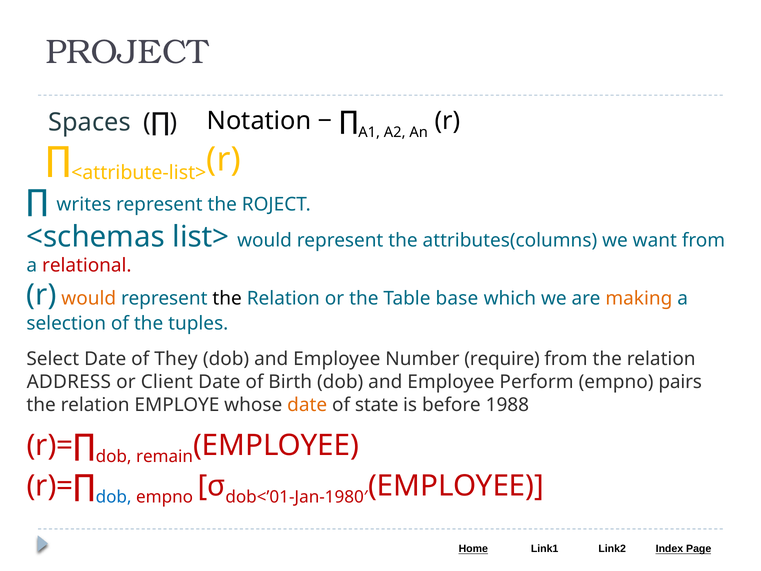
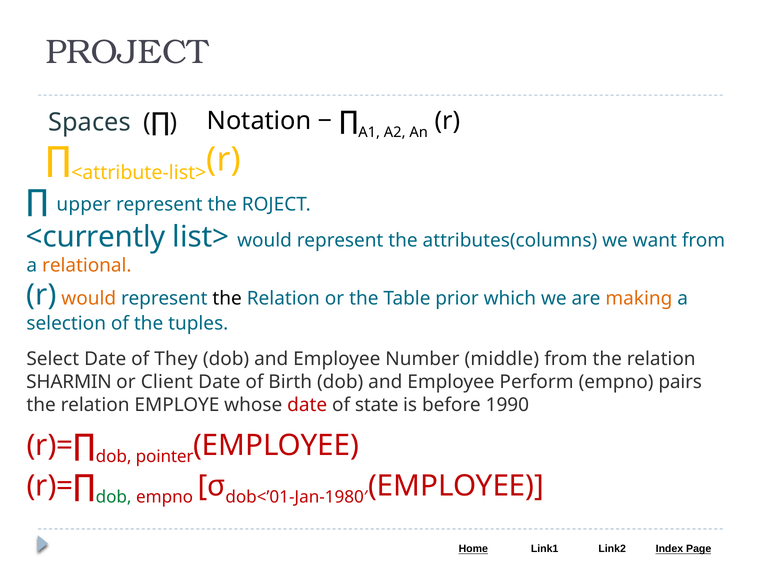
writes: writes -> upper
<schemas: <schemas -> <currently
relational colour: red -> orange
base: base -> prior
require: require -> middle
ADDRESS: ADDRESS -> SHARMIN
date at (307, 405) colour: orange -> red
1988: 1988 -> 1990
remain: remain -> pointer
dob at (114, 497) colour: blue -> green
